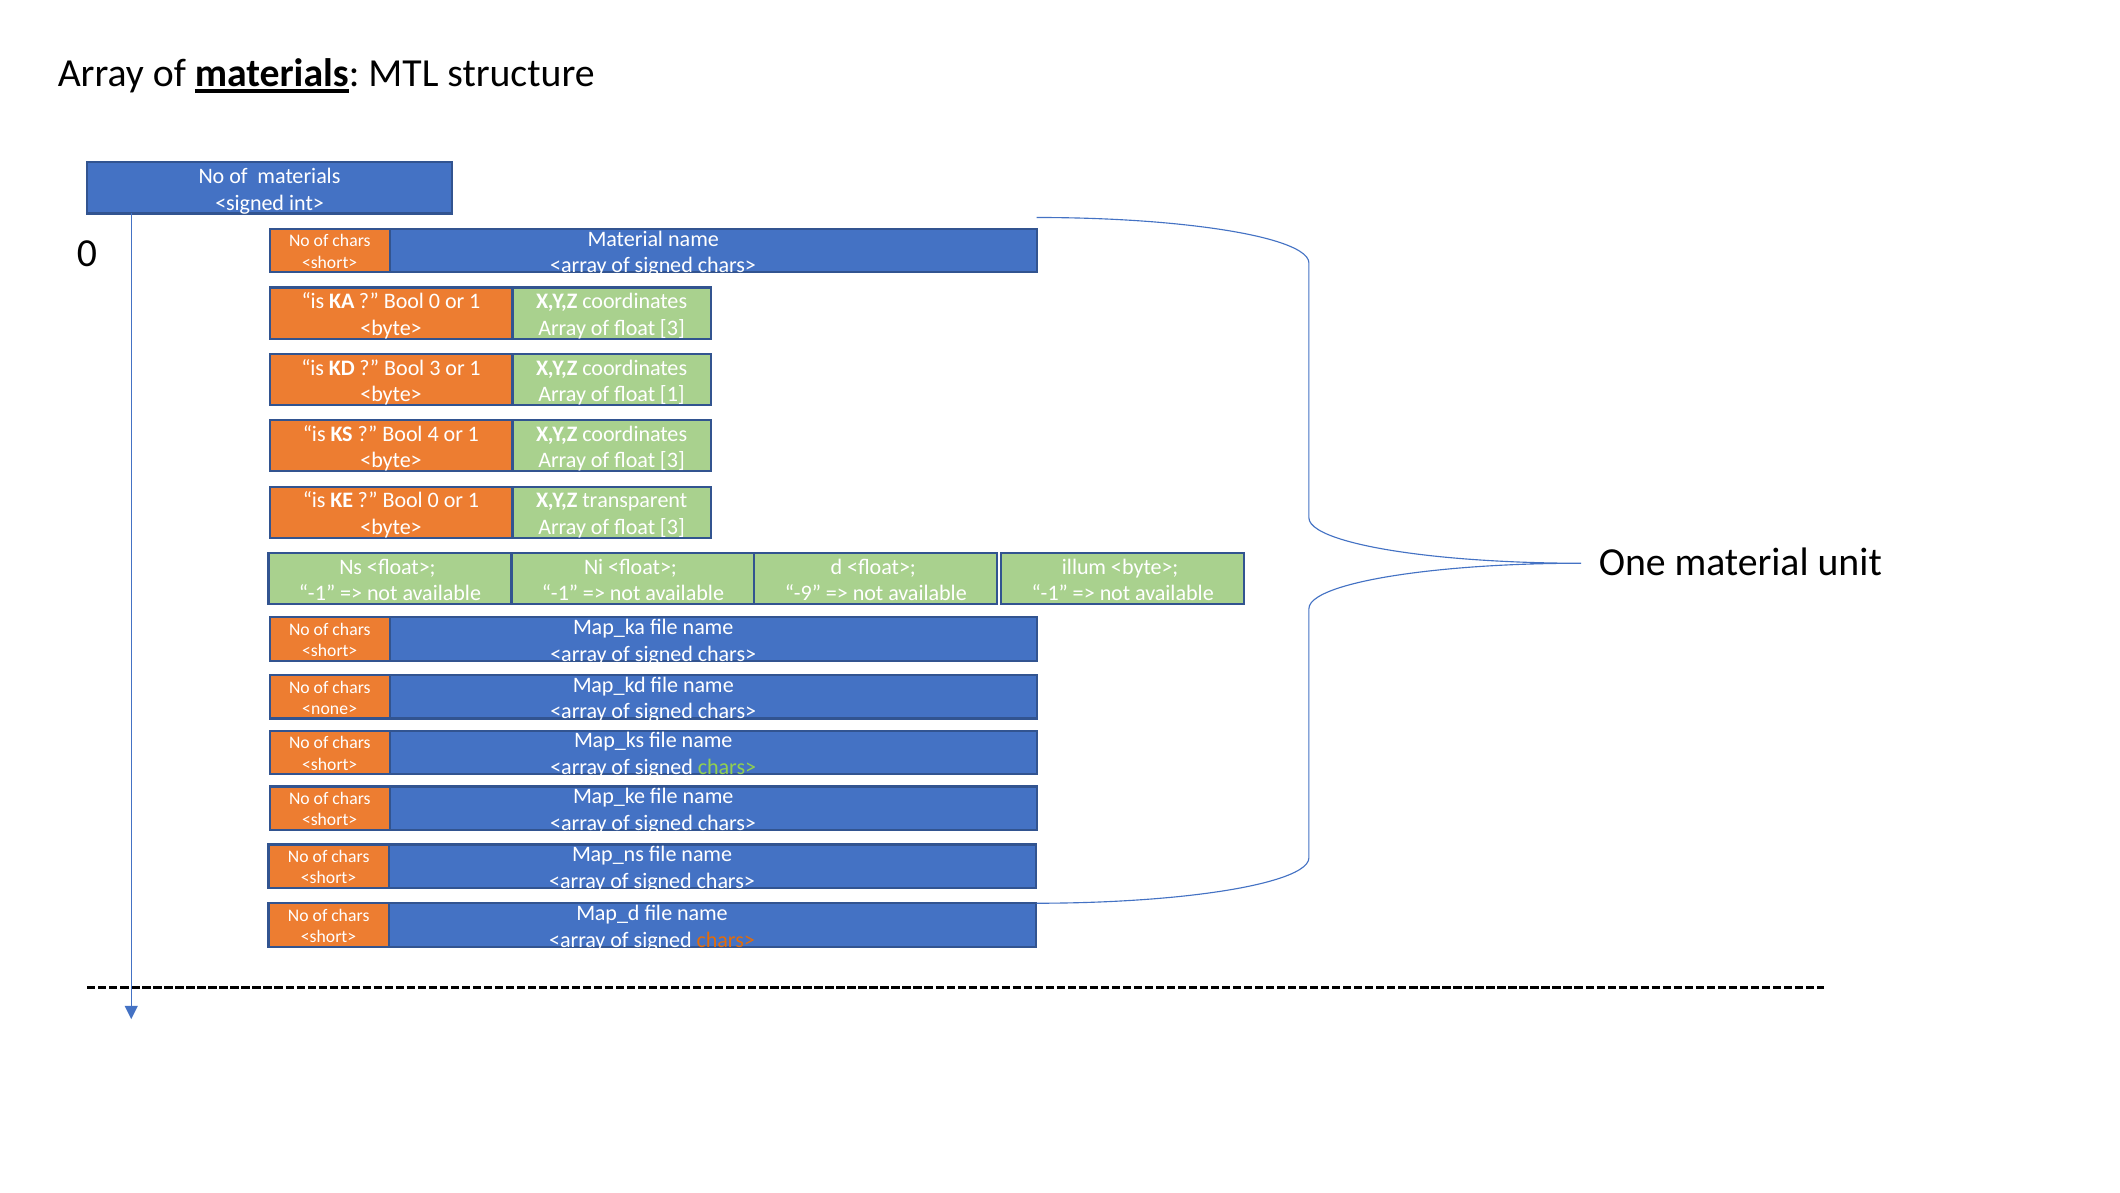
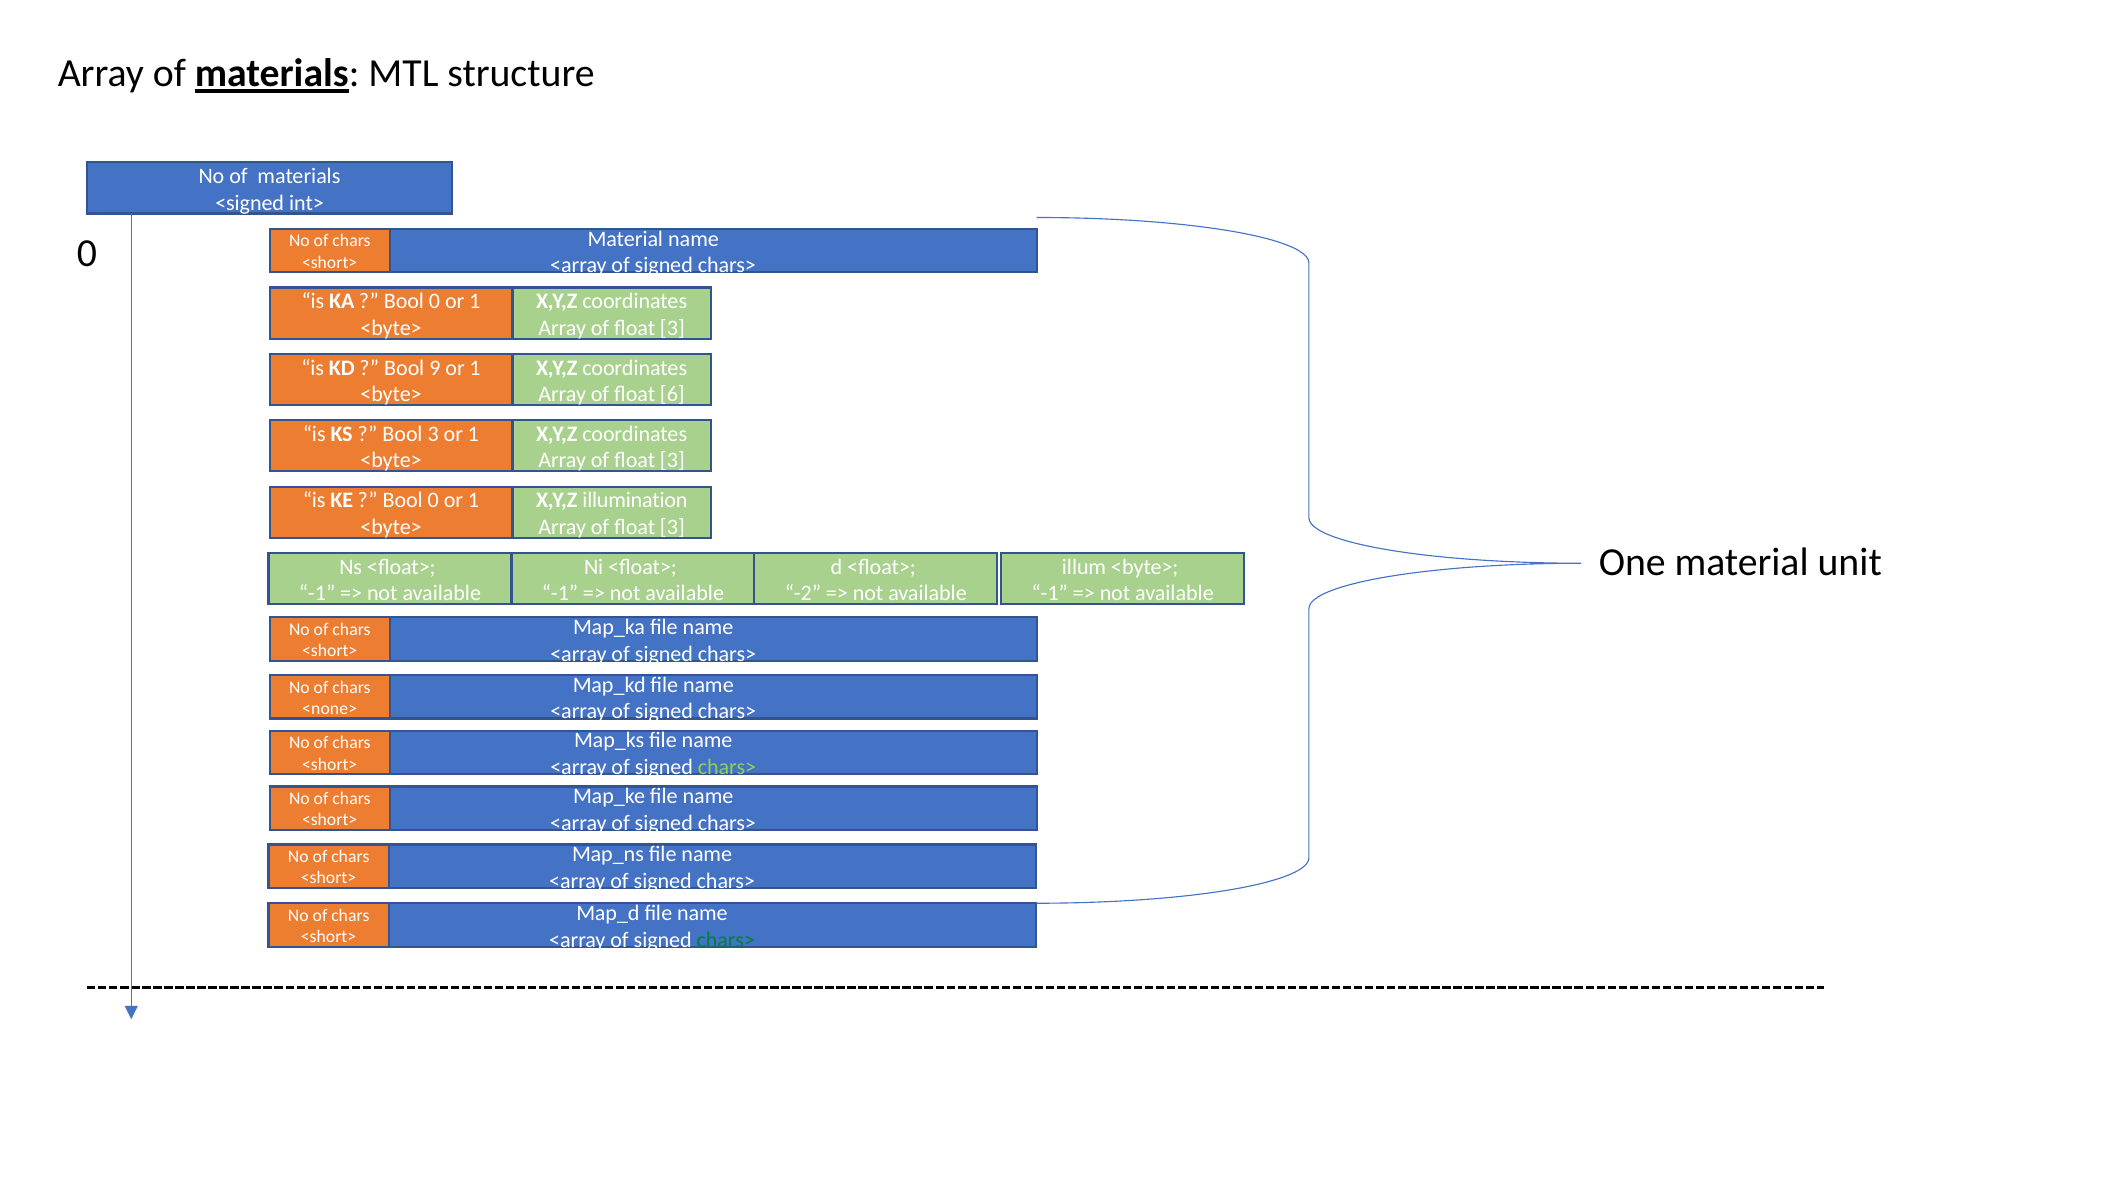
Bool 3: 3 -> 9
float 1: 1 -> 6
Bool 4: 4 -> 3
transparent: transparent -> illumination
-9: -9 -> -2
chars> at (726, 939) colour: orange -> green
